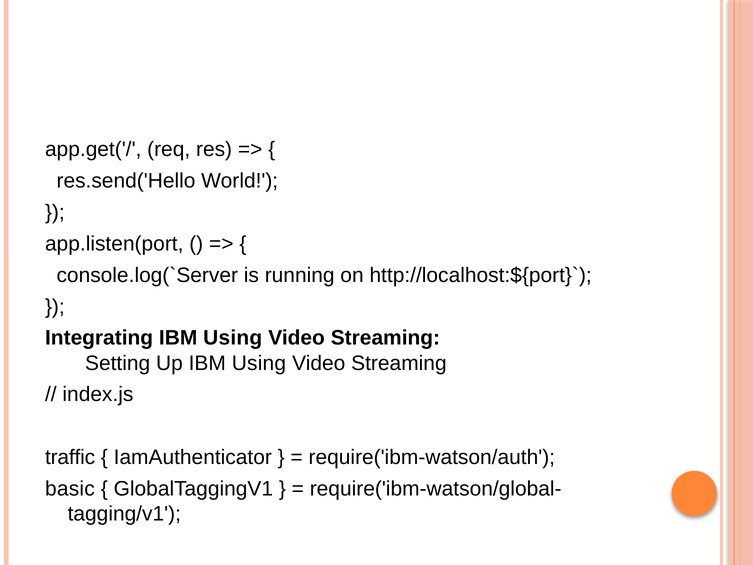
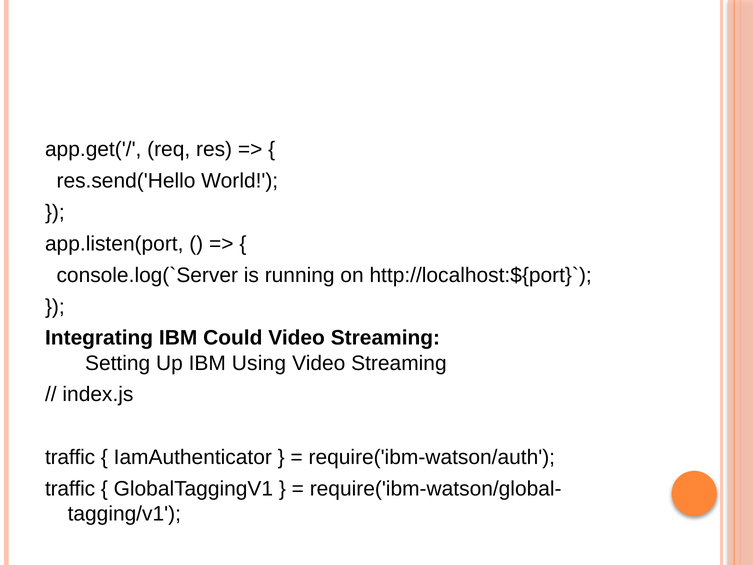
Integrating IBM Using: Using -> Could
basic at (70, 489): basic -> traffic
